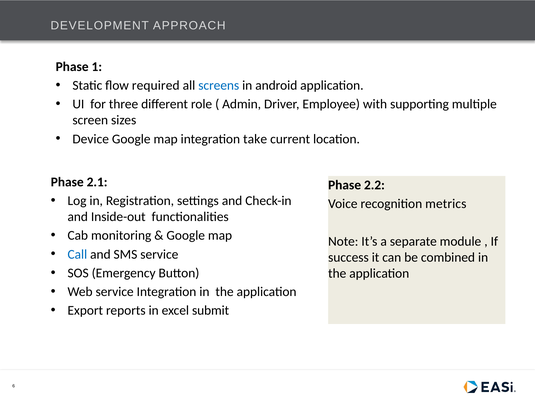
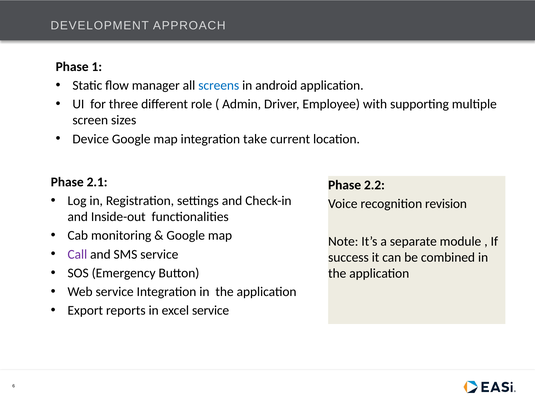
required: required -> manager
metrics: metrics -> revision
Call colour: blue -> purple
excel submit: submit -> service
